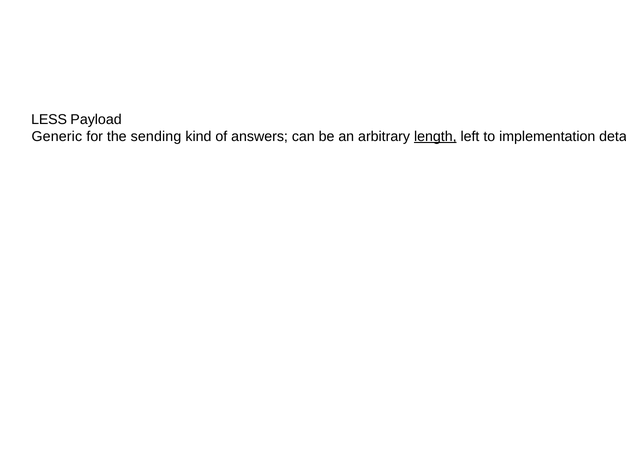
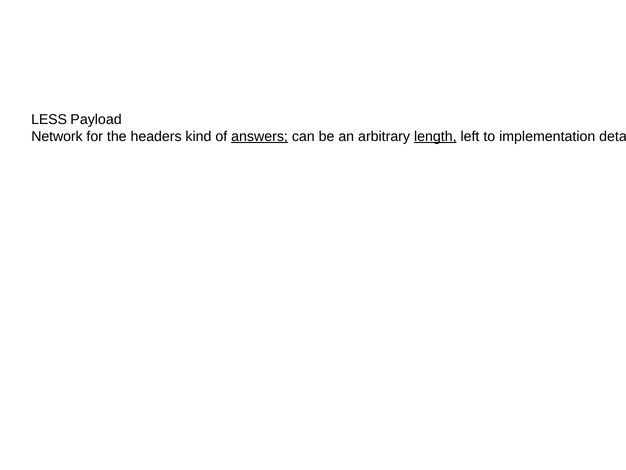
Generic at (57, 136): Generic -> Network
the sending: sending -> headers
answers underline: none -> present
